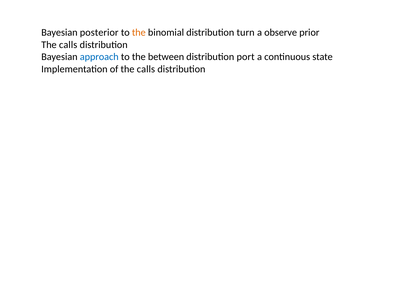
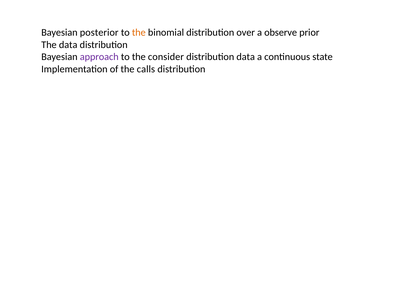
turn: turn -> over
calls at (68, 45): calls -> data
approach colour: blue -> purple
between: between -> consider
distribution port: port -> data
